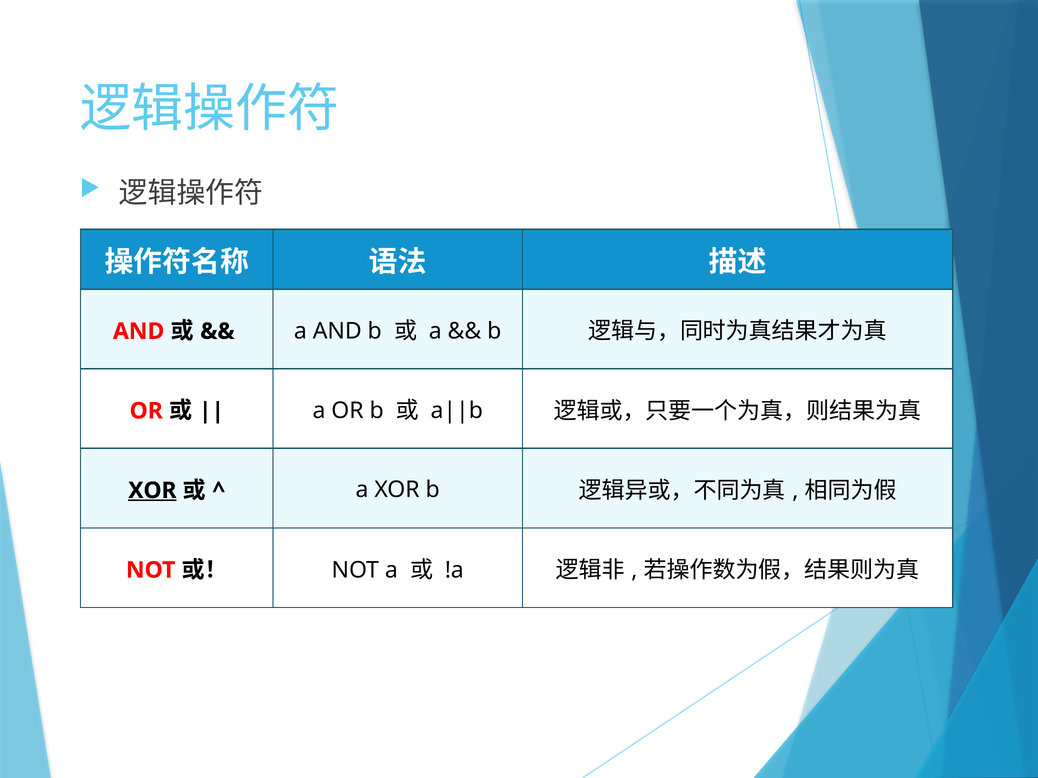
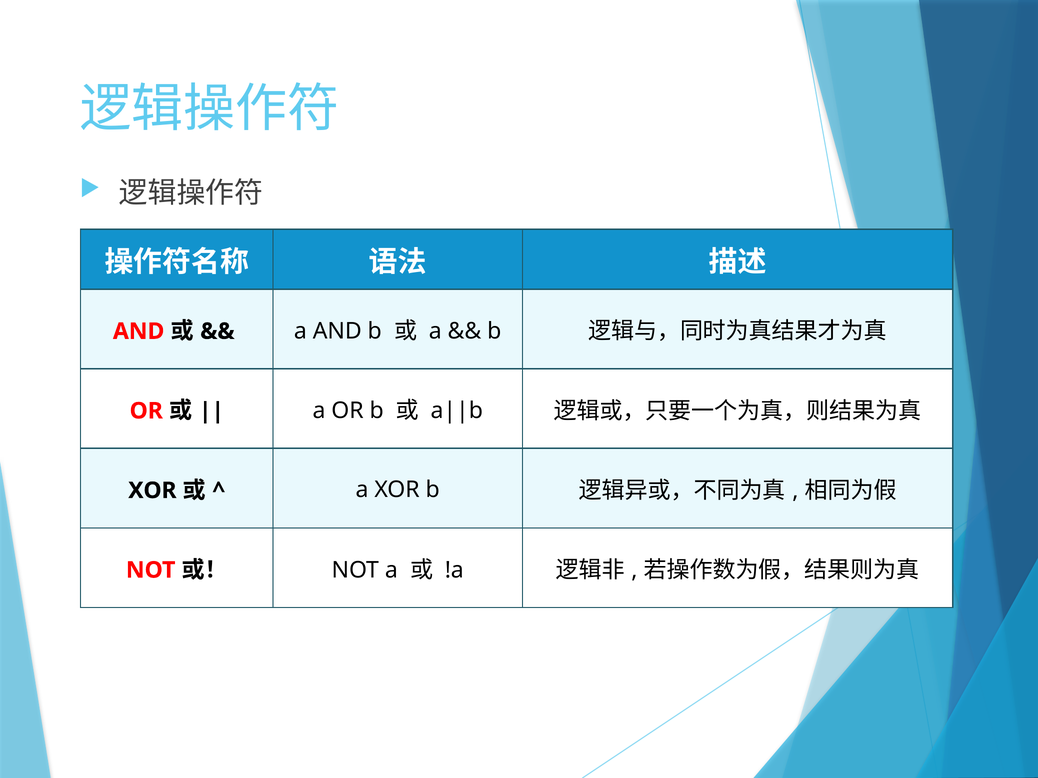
XOR at (152, 491) underline: present -> none
